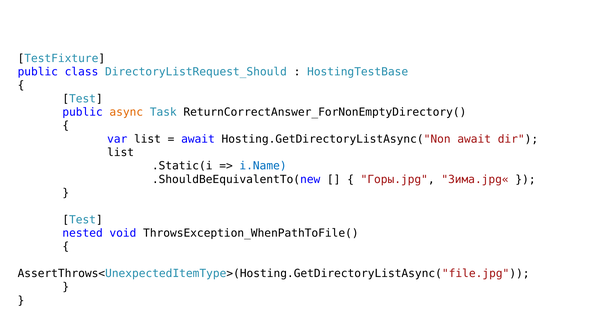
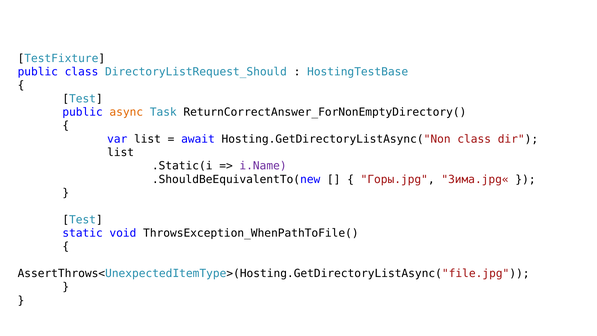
Hosting.GetDirectoryListAsync("Non await: await -> class
i.Name colour: blue -> purple
nested: nested -> static
